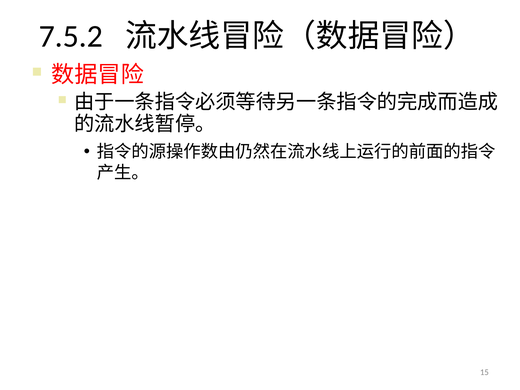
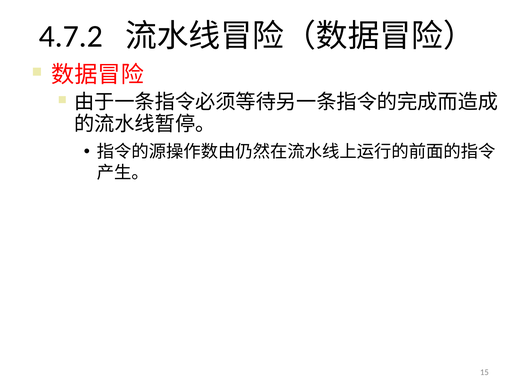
7.5.2: 7.5.2 -> 4.7.2
